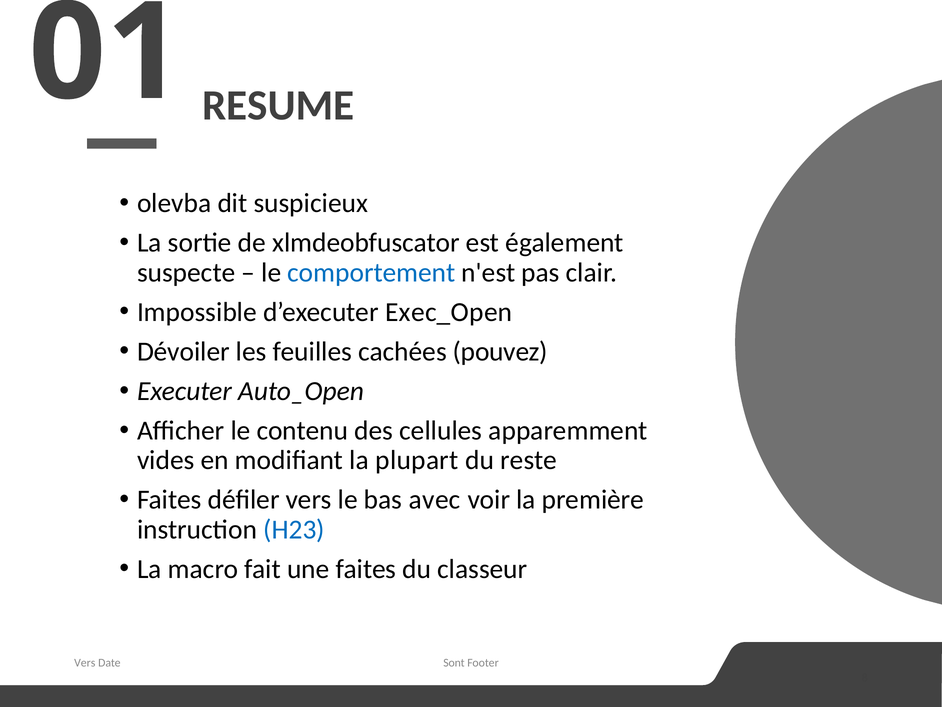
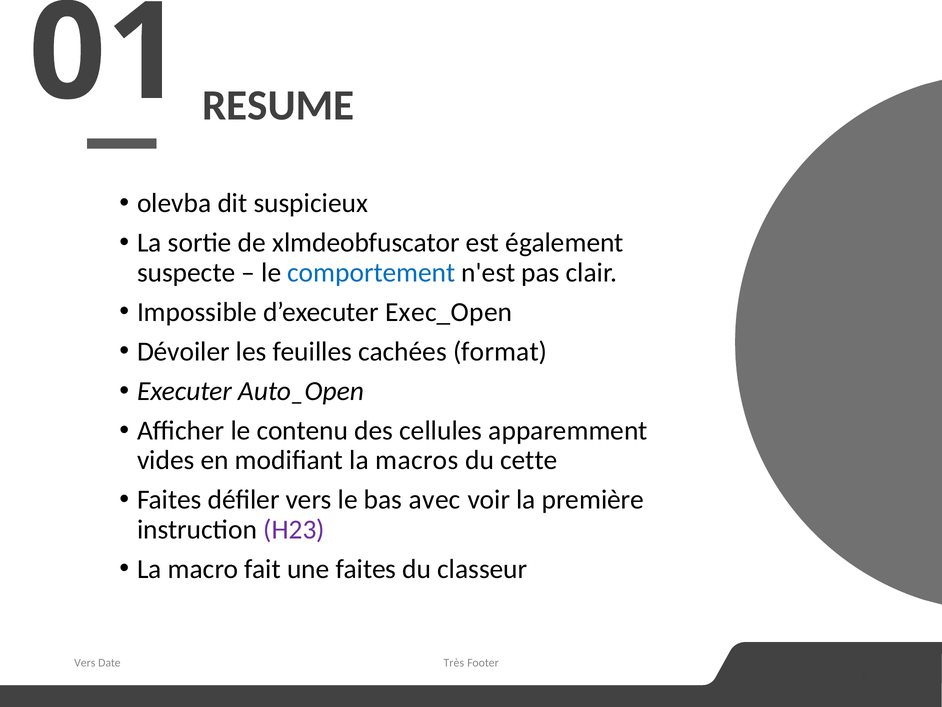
pouvez: pouvez -> format
plupart: plupart -> macros
reste: reste -> cette
H23 colour: blue -> purple
Sont: Sont -> Très
